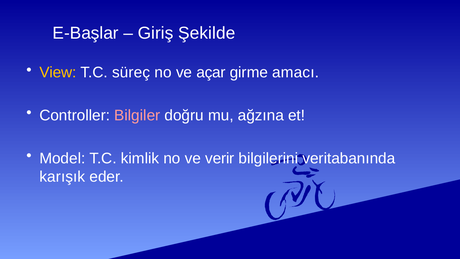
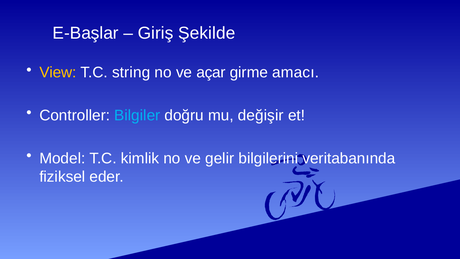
süreç: süreç -> string
Bilgiler colour: pink -> light blue
ağzına: ağzına -> değişir
verir: verir -> gelir
karışık: karışık -> fiziksel
